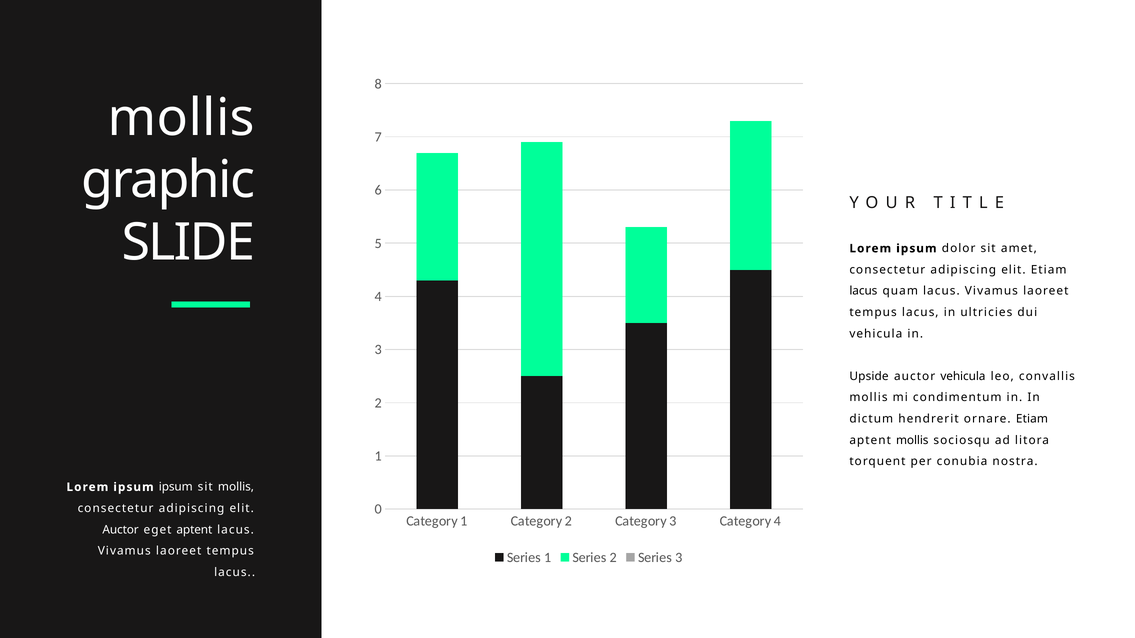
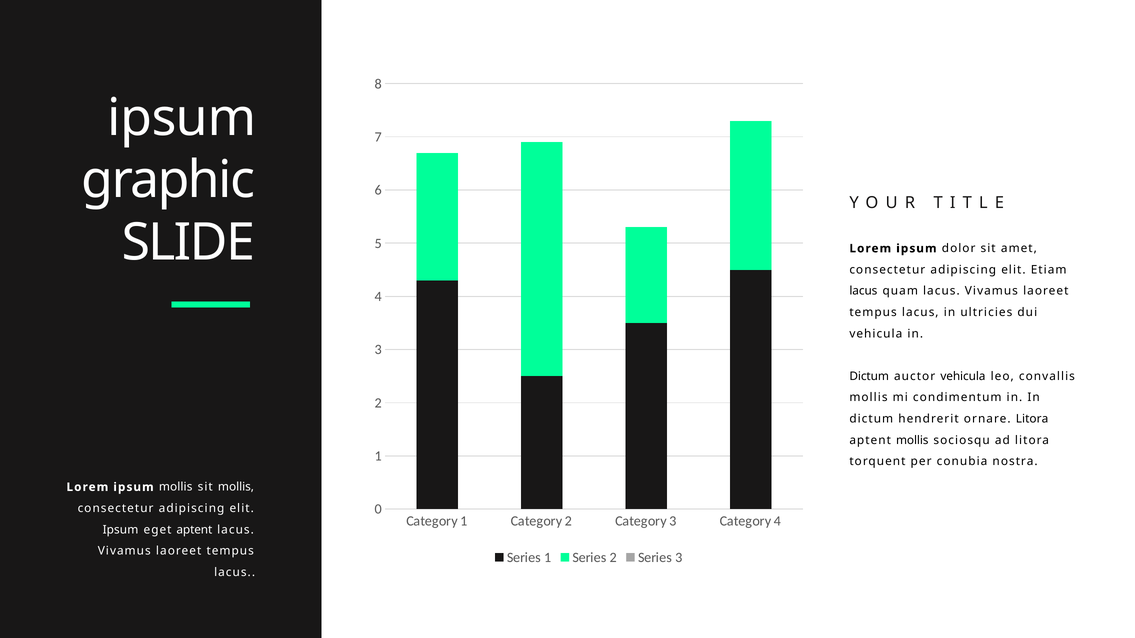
mollis at (181, 118): mollis -> ipsum
Upside at (869, 377): Upside -> Dictum
ornare Etiam: Etiam -> Litora
ipsum ipsum: ipsum -> mollis
Auctor at (121, 530): Auctor -> Ipsum
